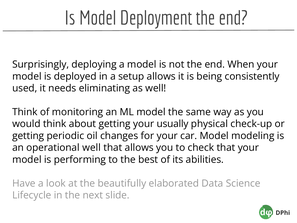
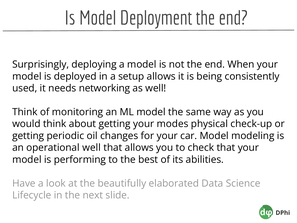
eliminating: eliminating -> networking
usually: usually -> modes
